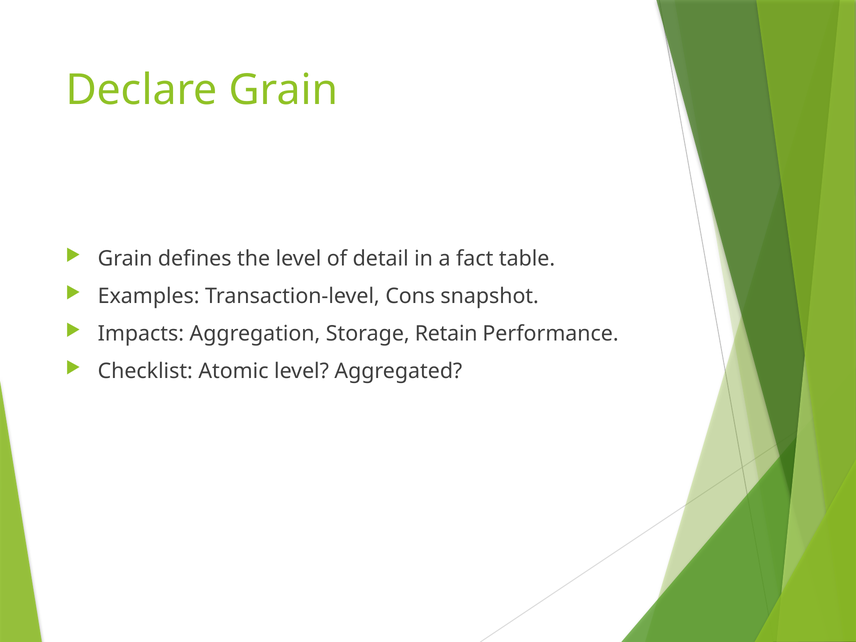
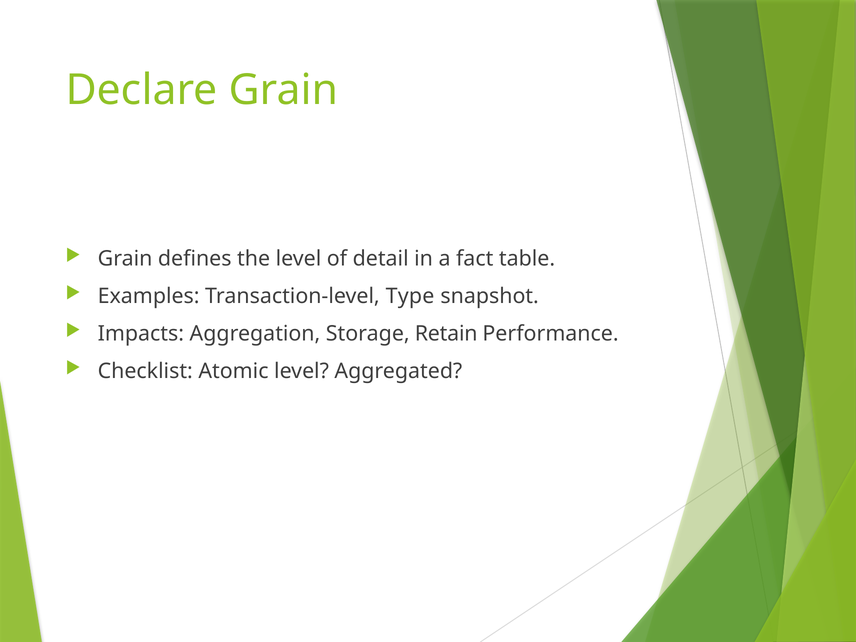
Cons: Cons -> Type
